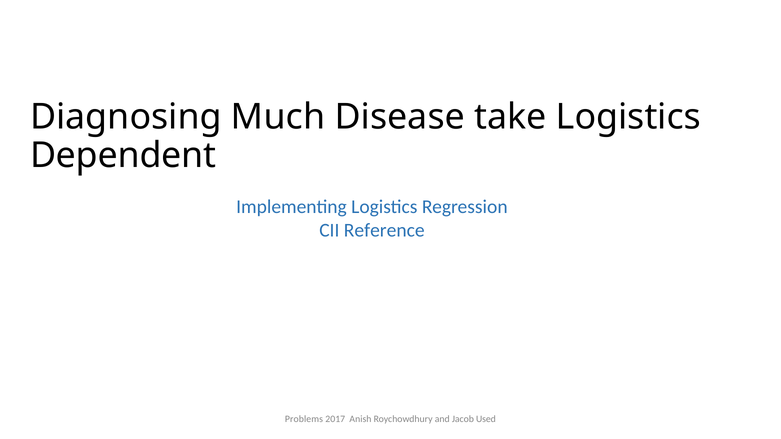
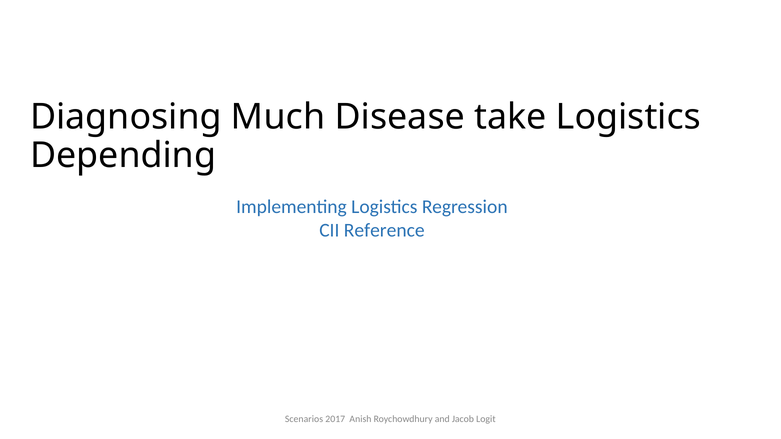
Dependent: Dependent -> Depending
Problems: Problems -> Scenarios
Used: Used -> Logit
